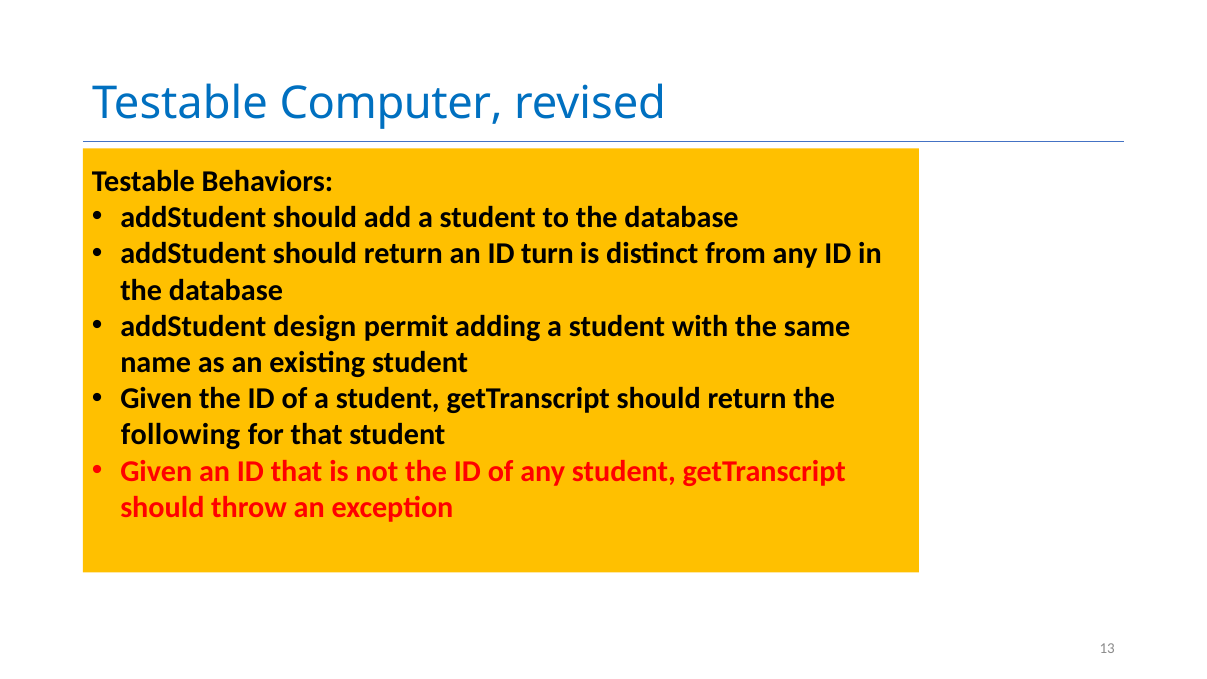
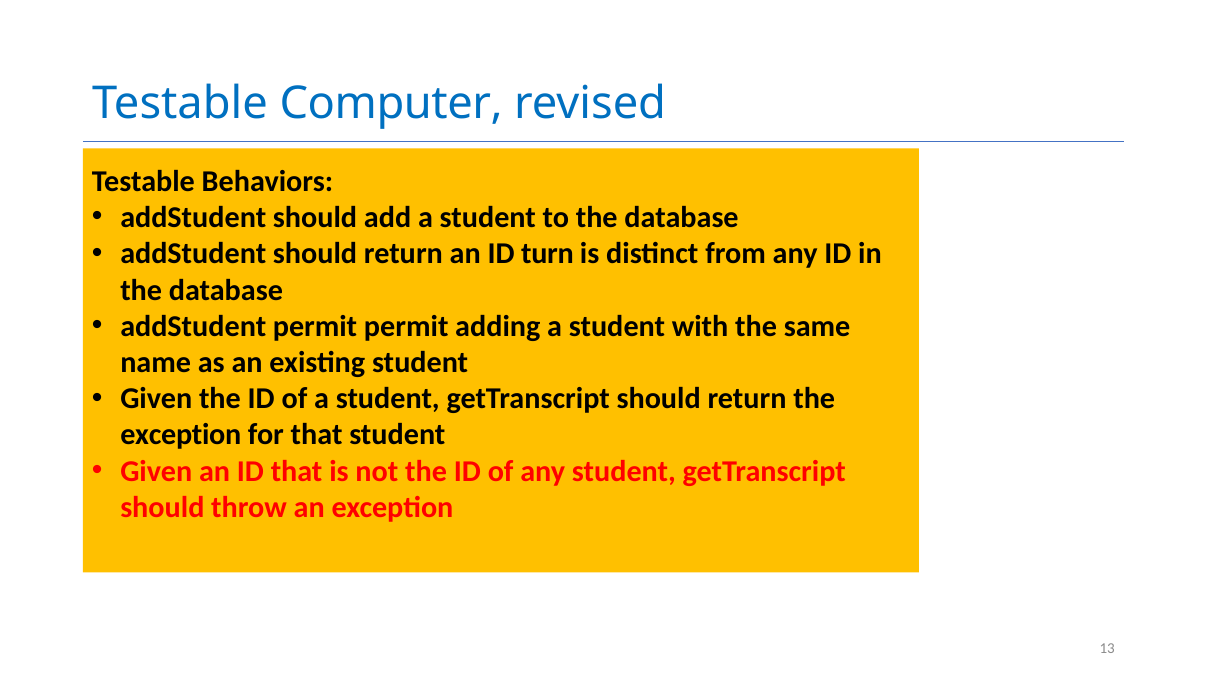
addStudent design: design -> permit
following at (181, 435): following -> exception
